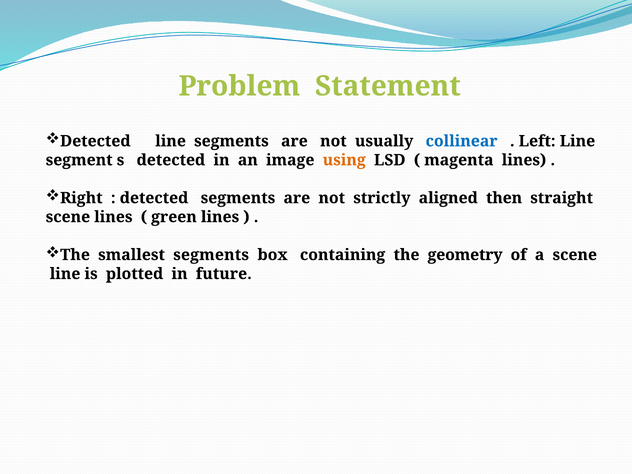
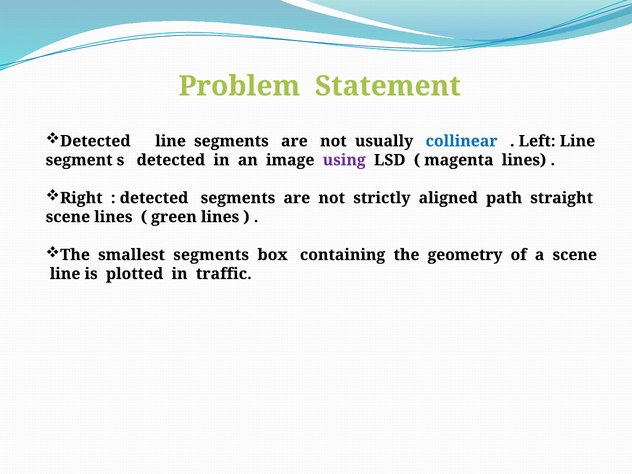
using colour: orange -> purple
then: then -> path
future: future -> traffic
